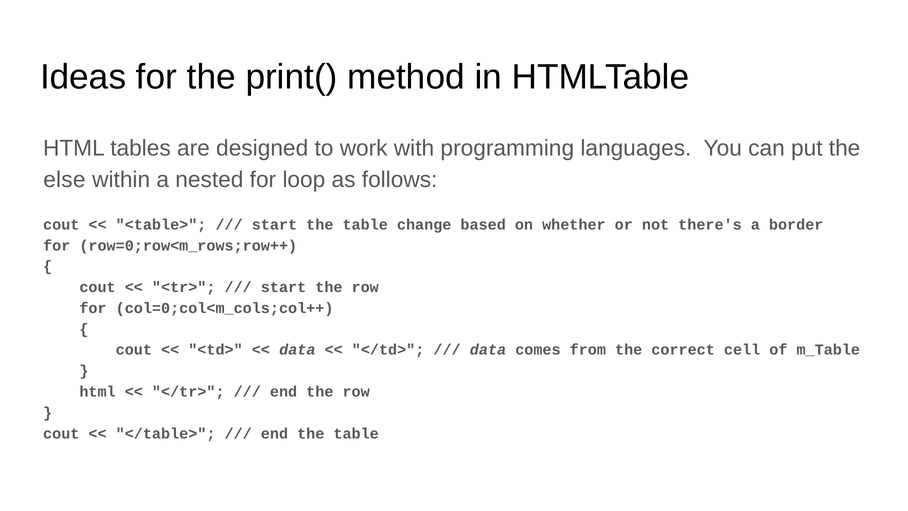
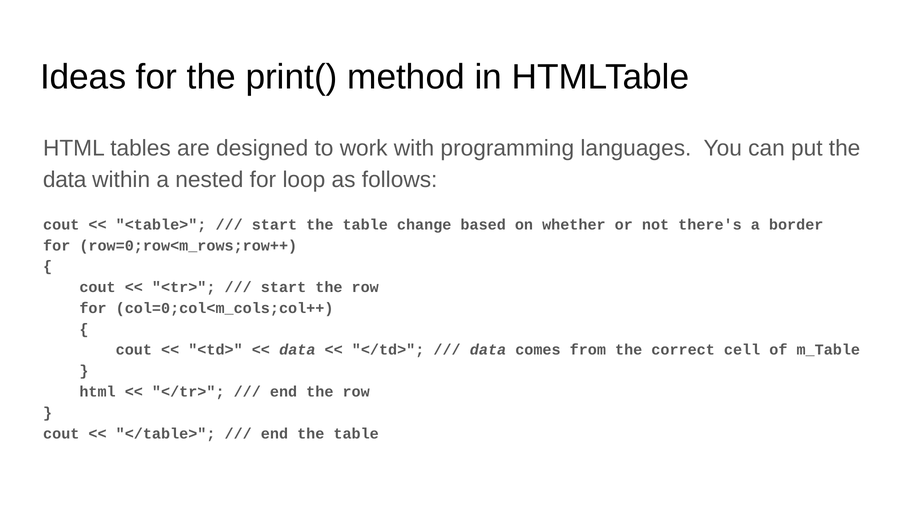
else at (64, 180): else -> data
